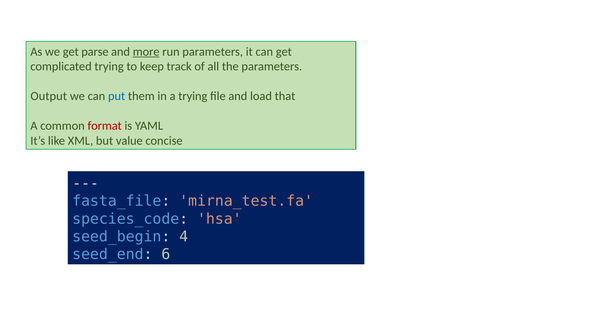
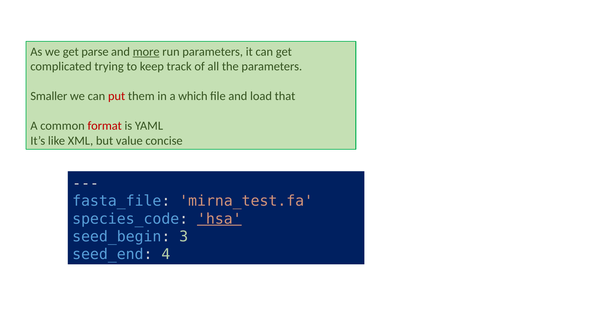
Output: Output -> Smaller
put colour: blue -> red
a trying: trying -> which
hsa underline: none -> present
4: 4 -> 3
6: 6 -> 4
